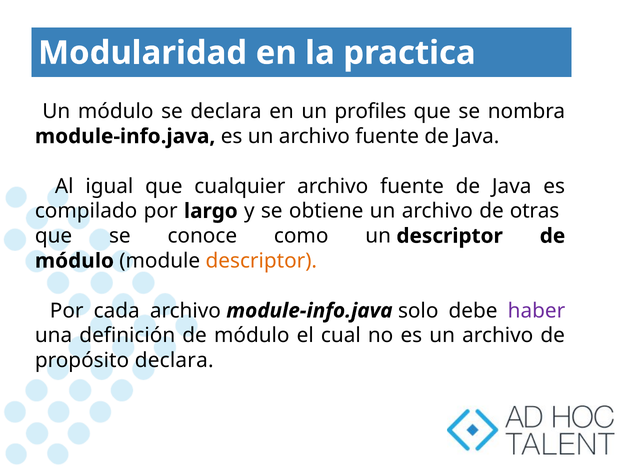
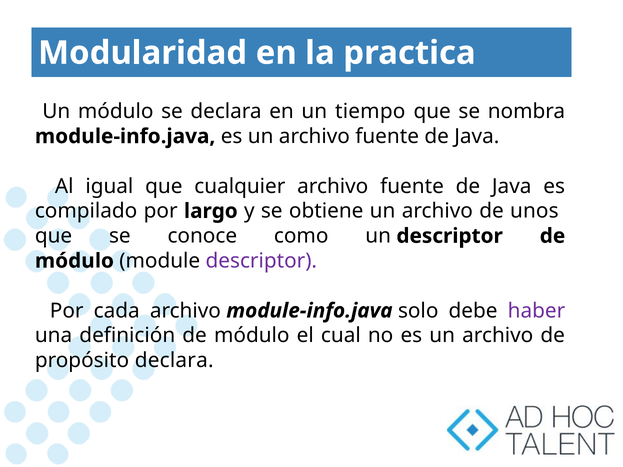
profiles: profiles -> tiempo
otras: otras -> unos
descriptor at (261, 261) colour: orange -> purple
